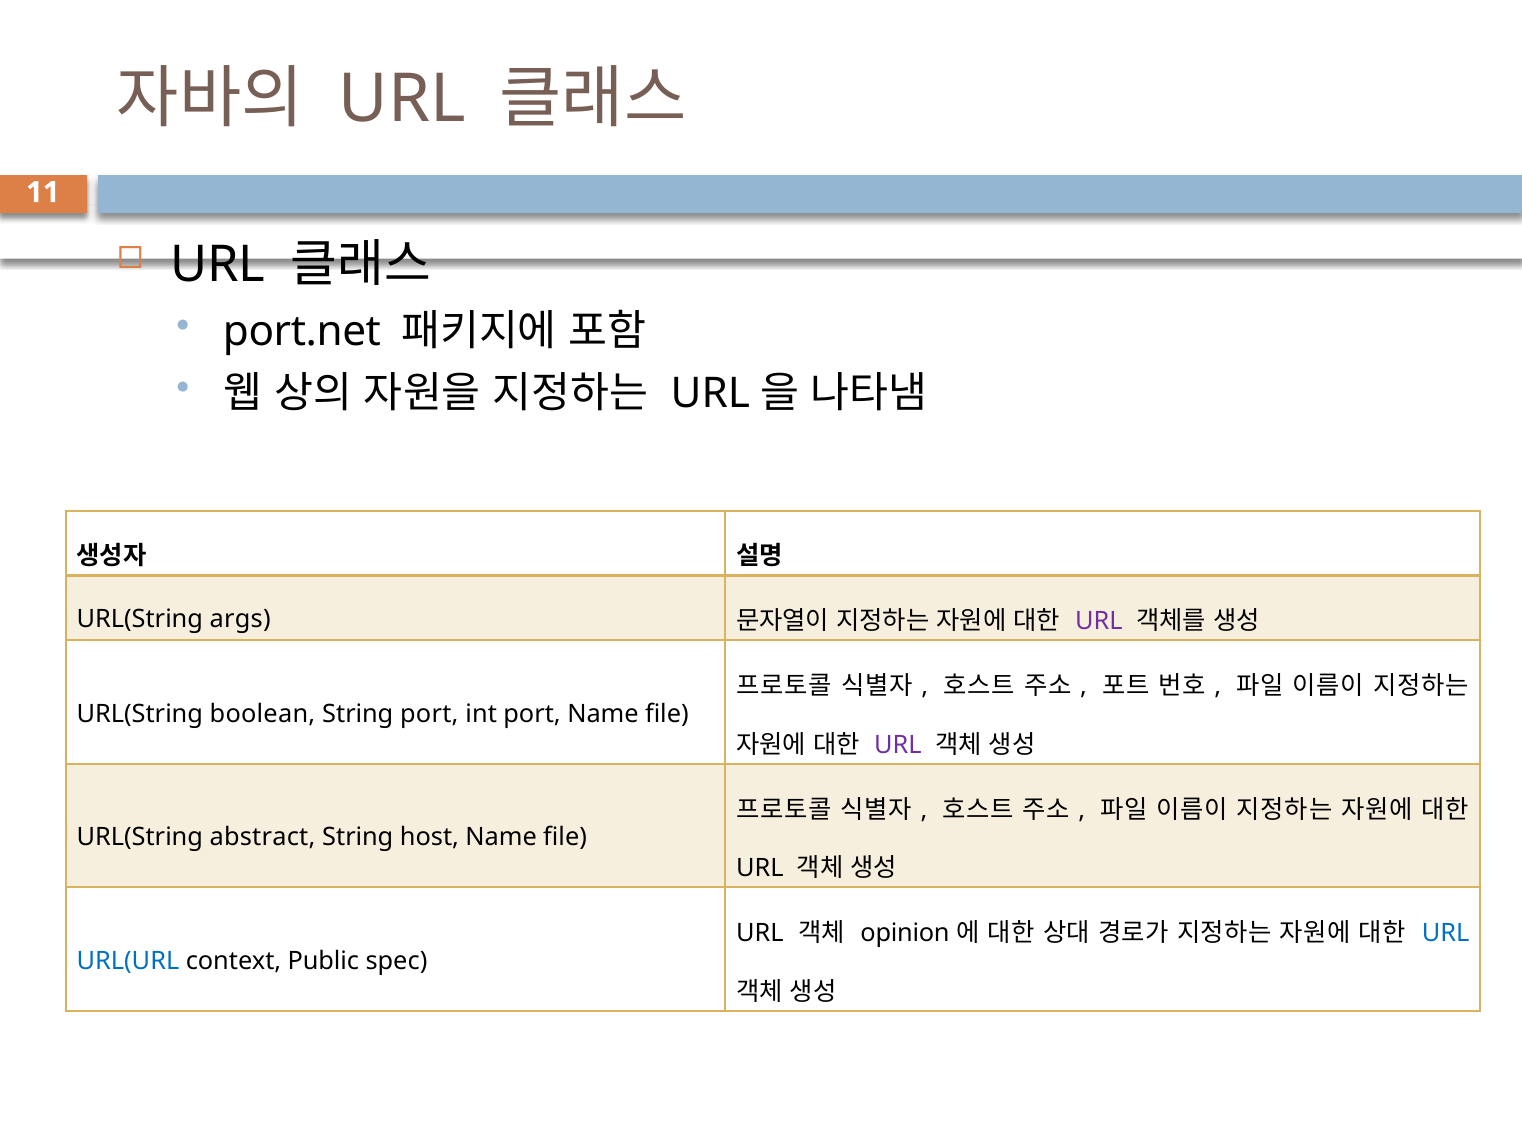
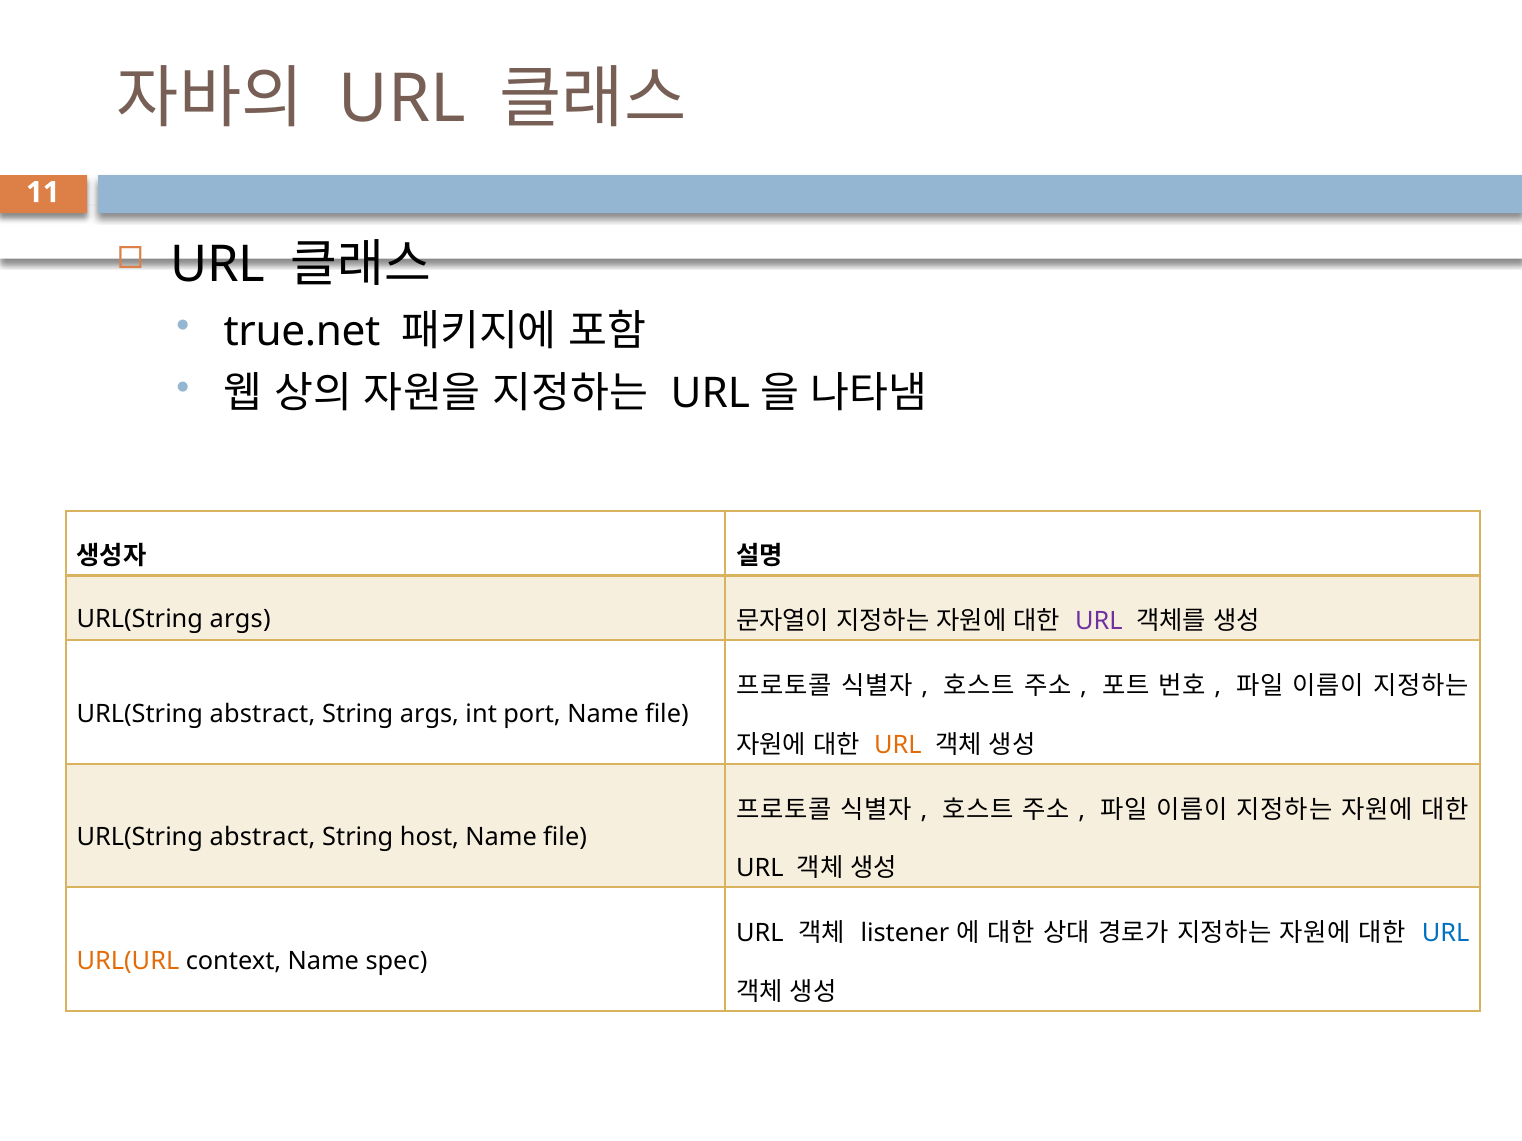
port.net: port.net -> true.net
boolean at (262, 714): boolean -> abstract
String port: port -> args
URL at (898, 745) colour: purple -> orange
opinion: opinion -> listener
URL(URL colour: blue -> orange
context Public: Public -> Name
